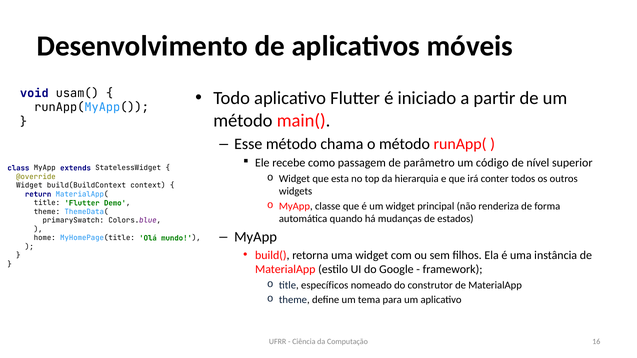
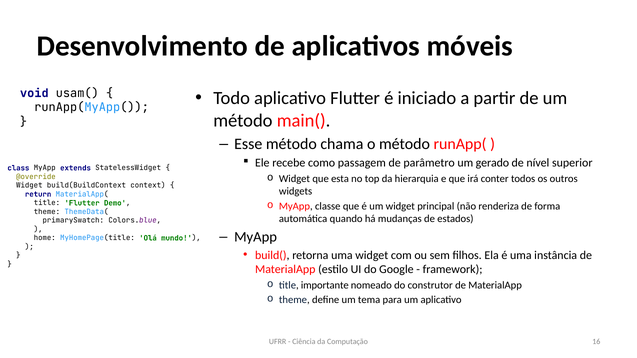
código: código -> gerado
específicos: específicos -> importante
